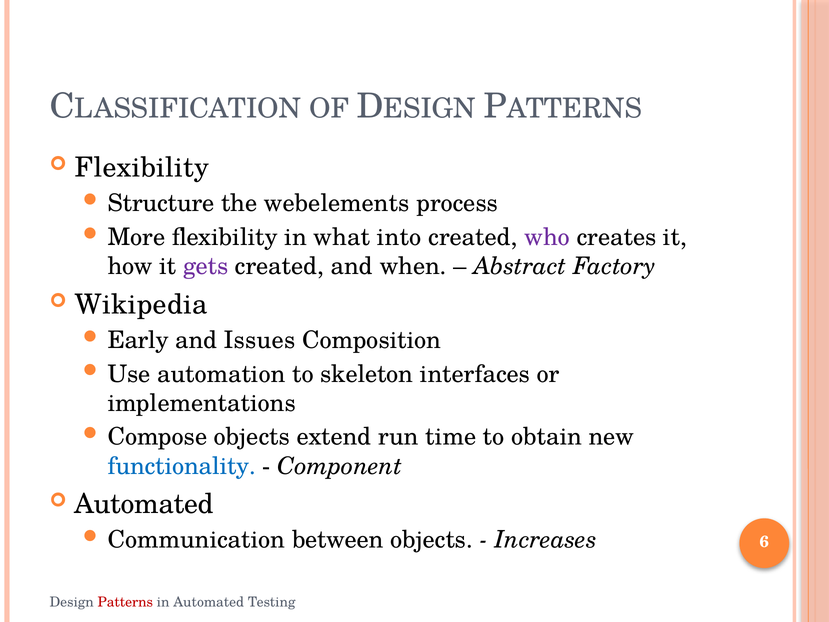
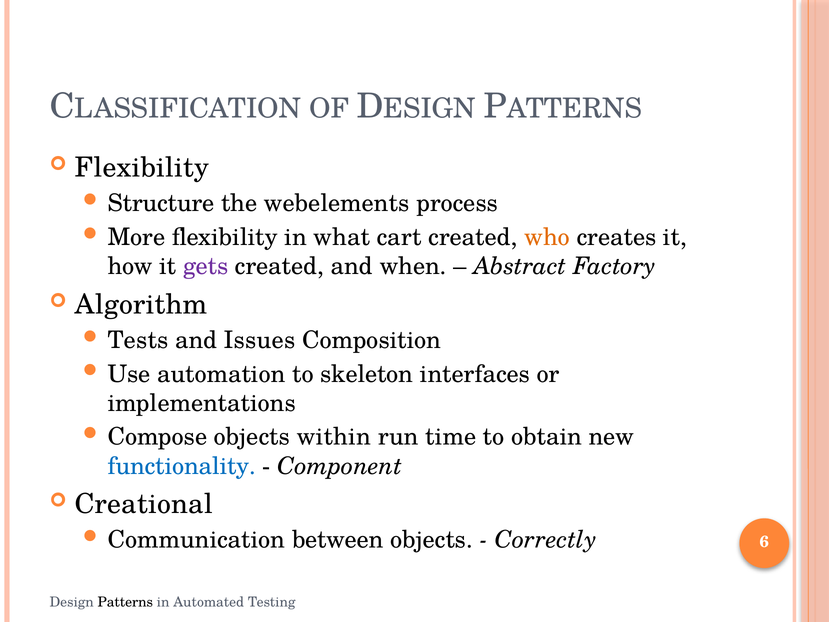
into: into -> cart
who colour: purple -> orange
Wikipedia: Wikipedia -> Algorithm
Early: Early -> Tests
extend: extend -> within
Automated at (144, 504): Automated -> Creational
Increases: Increases -> Correctly
Patterns colour: red -> black
